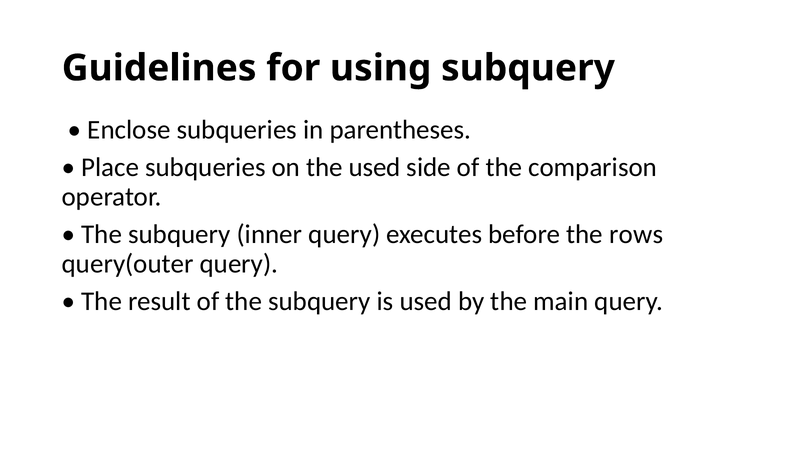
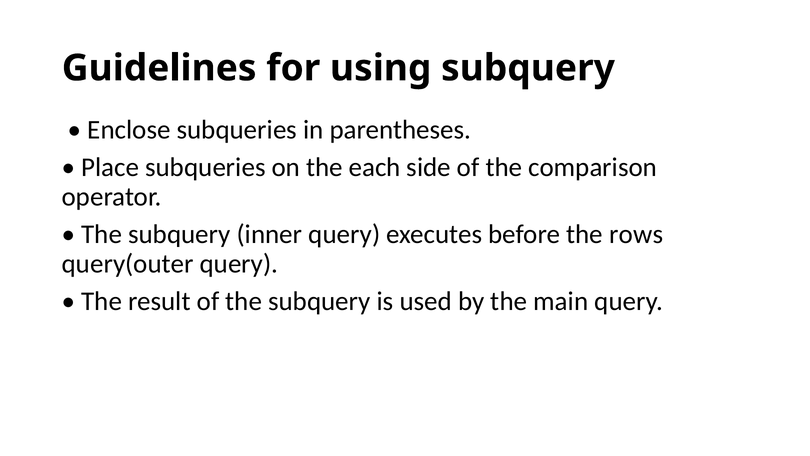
the used: used -> each
